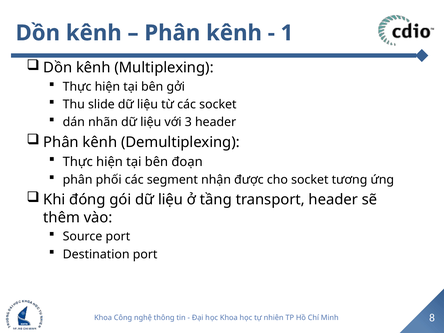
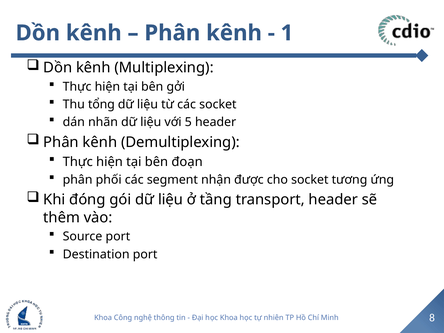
slide: slide -> tổng
3: 3 -> 5
